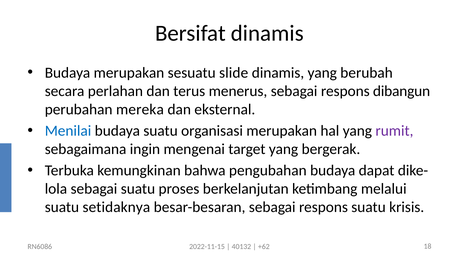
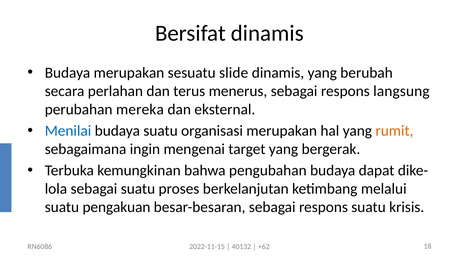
dibangun: dibangun -> langsung
rumit colour: purple -> orange
setidaknya: setidaknya -> pengakuan
